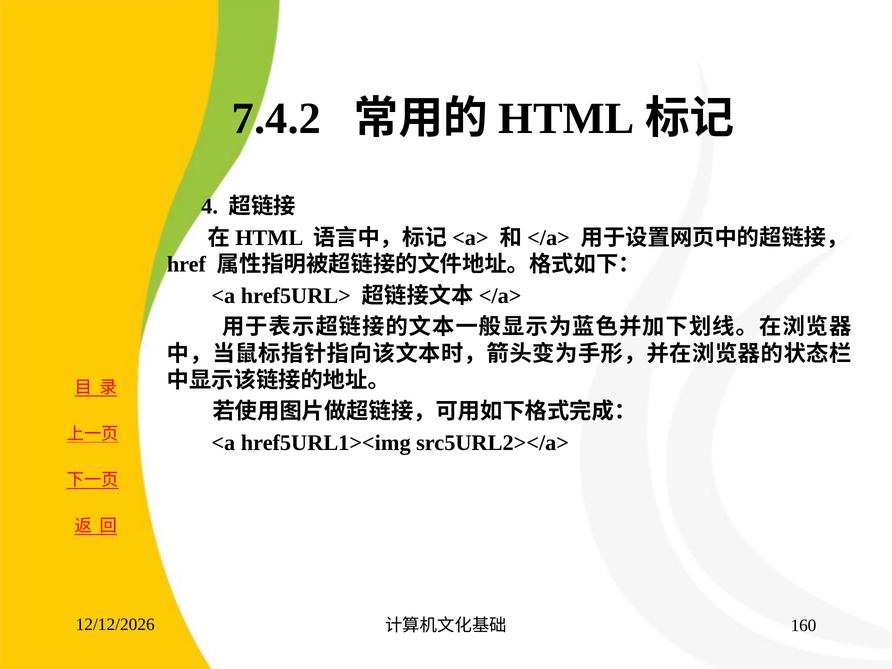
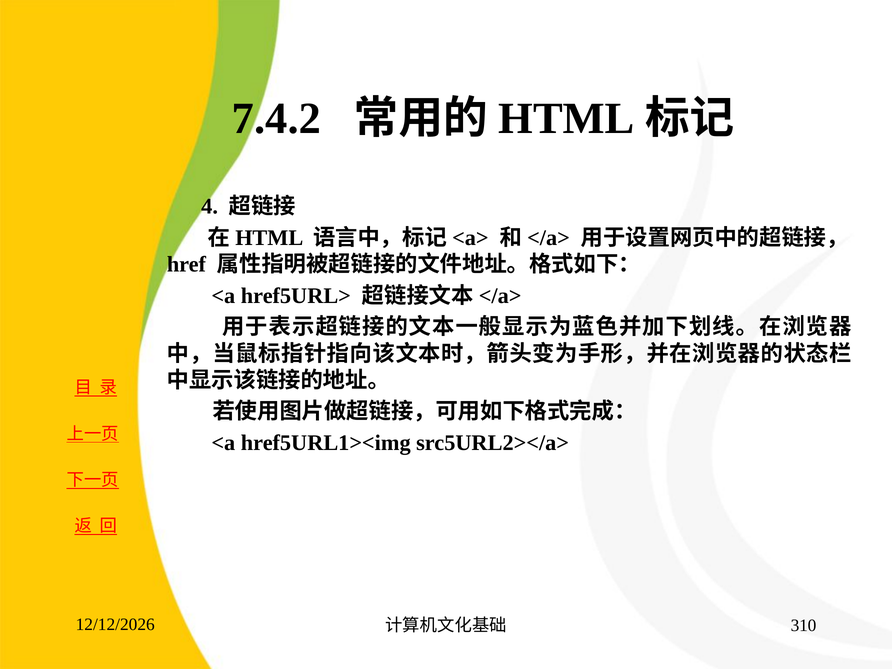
160: 160 -> 310
